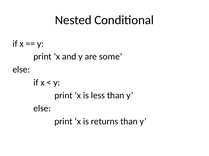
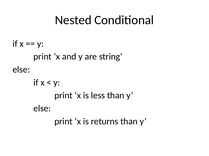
some: some -> string
